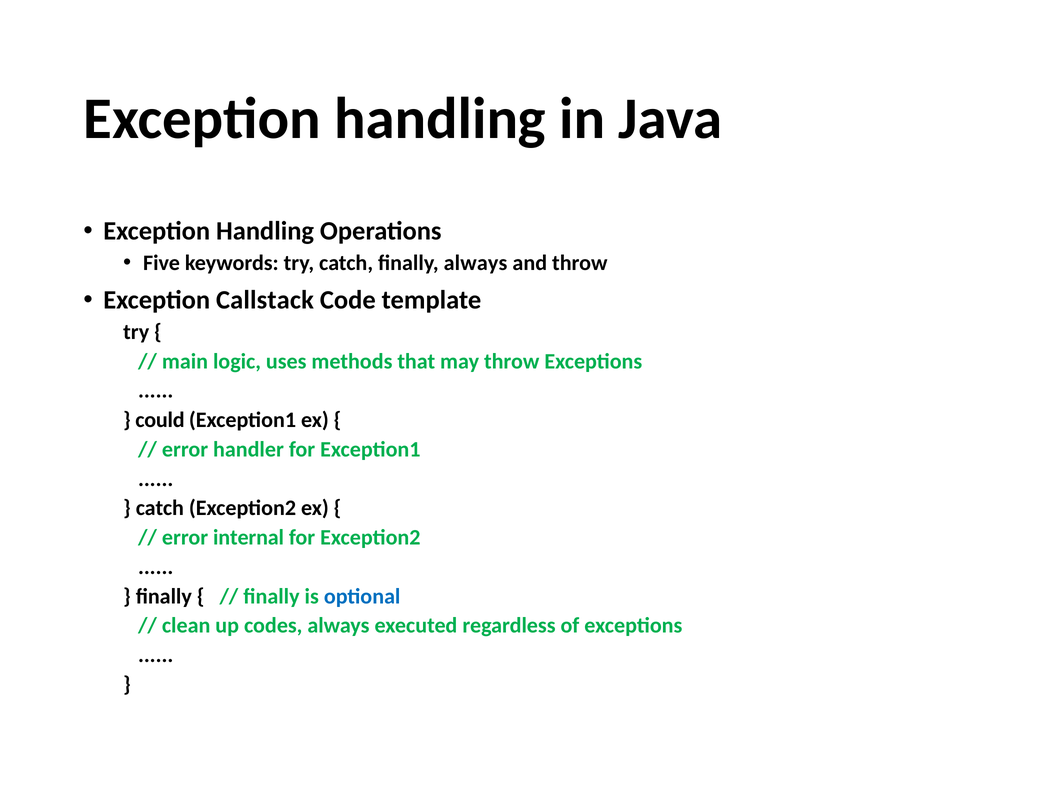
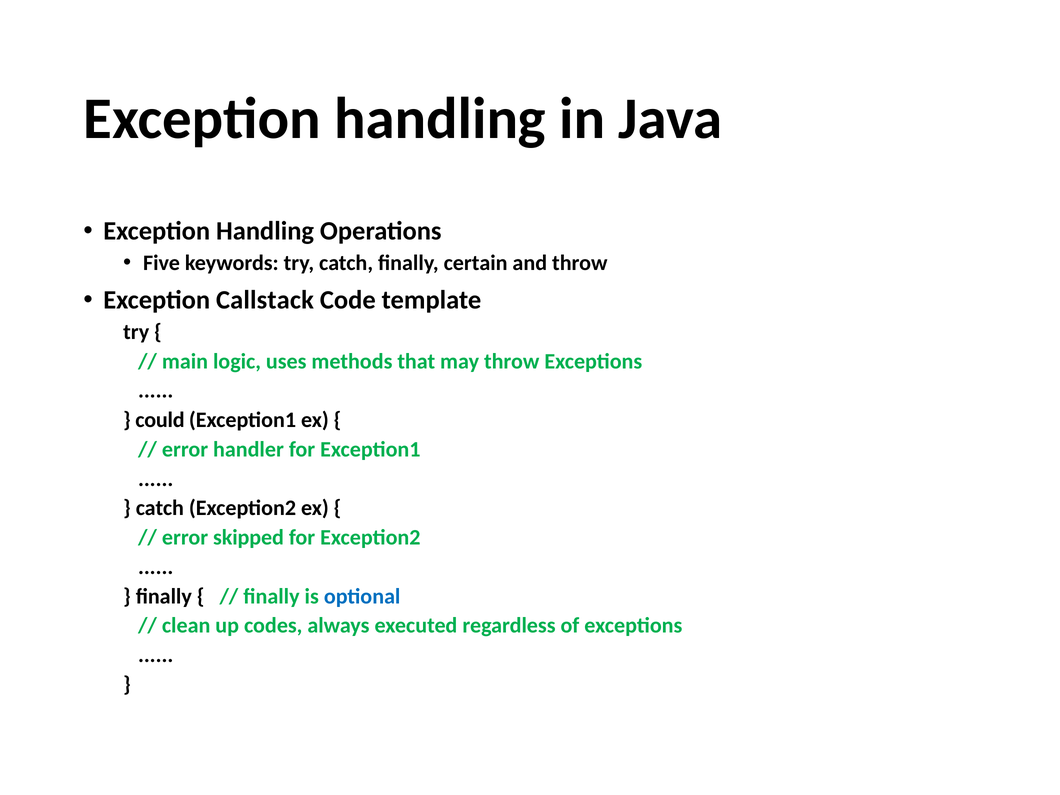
finally always: always -> certain
internal: internal -> skipped
